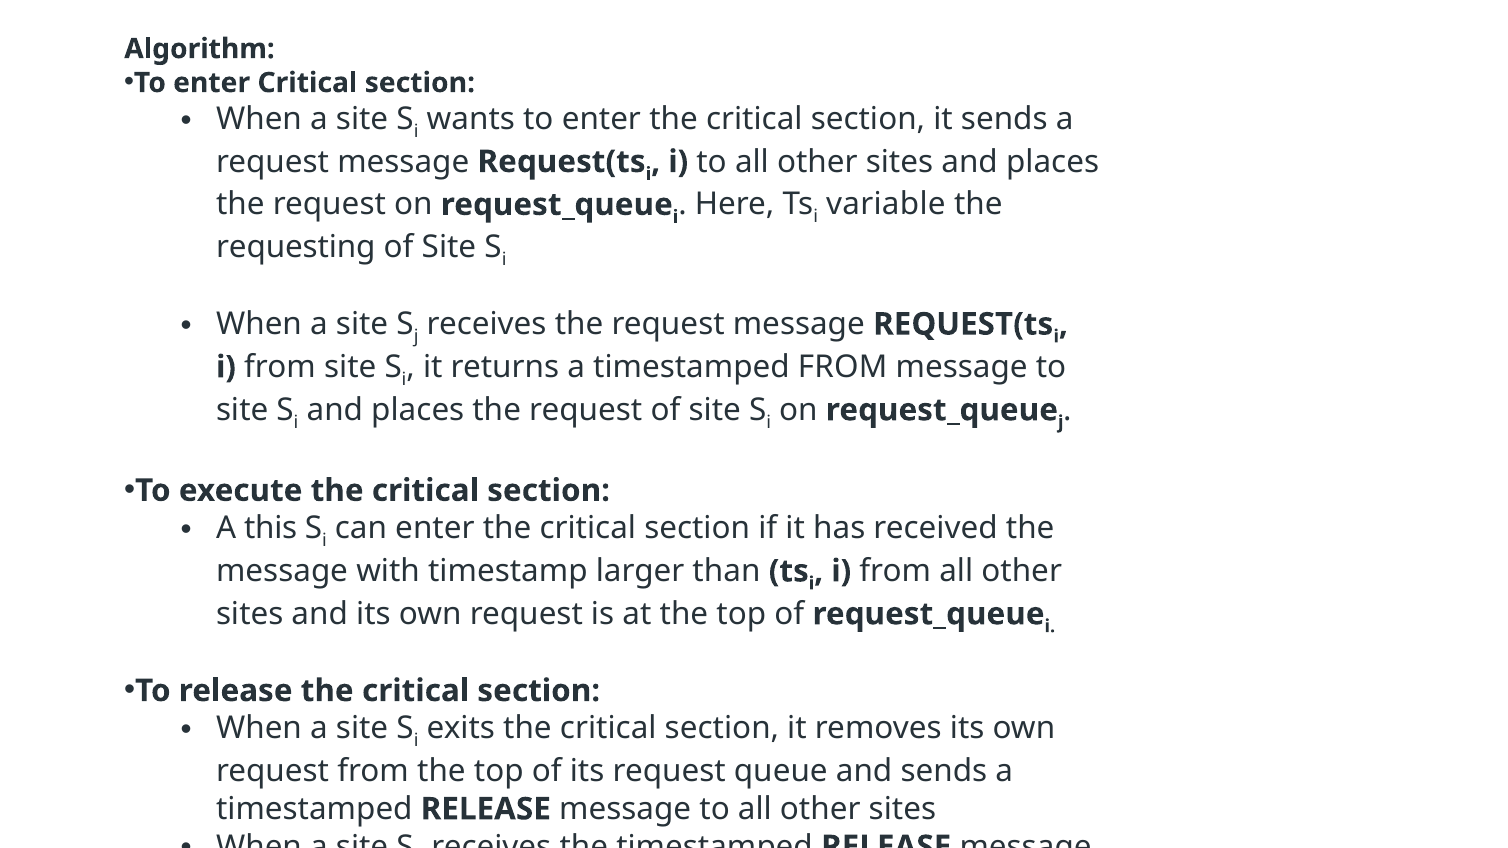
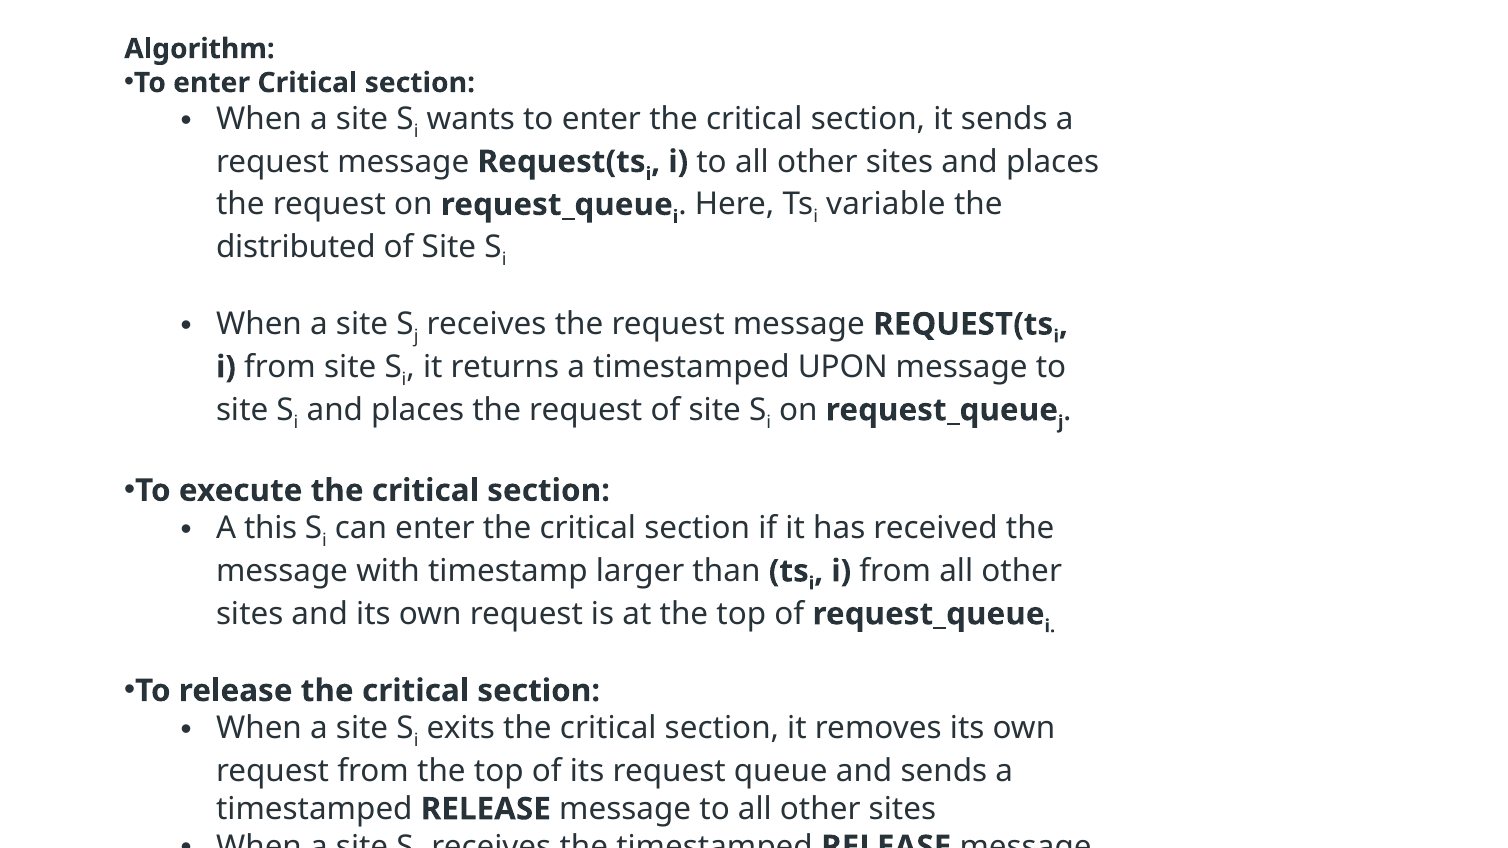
requesting: requesting -> distributed
timestamped FROM: FROM -> UPON
